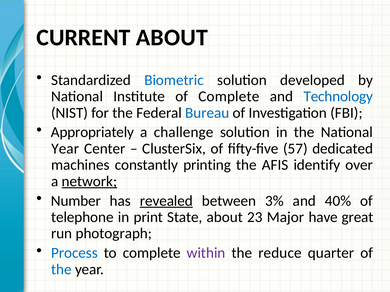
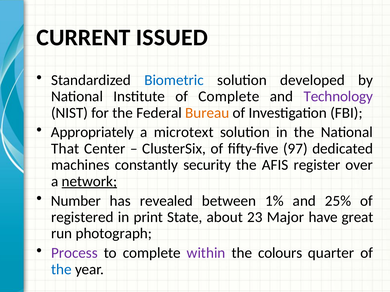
CURRENT ABOUT: ABOUT -> ISSUED
Technology colour: blue -> purple
Bureau colour: blue -> orange
challenge: challenge -> microtext
Year at (65, 149): Year -> That
57: 57 -> 97
printing: printing -> security
identify: identify -> register
revealed underline: present -> none
3%: 3% -> 1%
40%: 40% -> 25%
telephone: telephone -> registered
Process colour: blue -> purple
reduce: reduce -> colours
